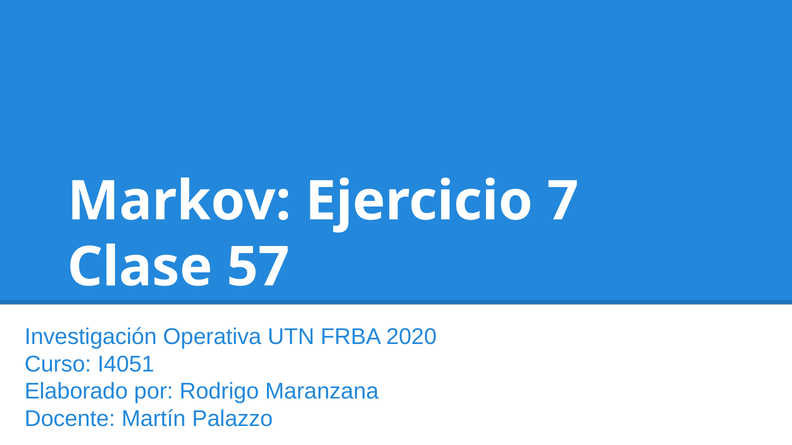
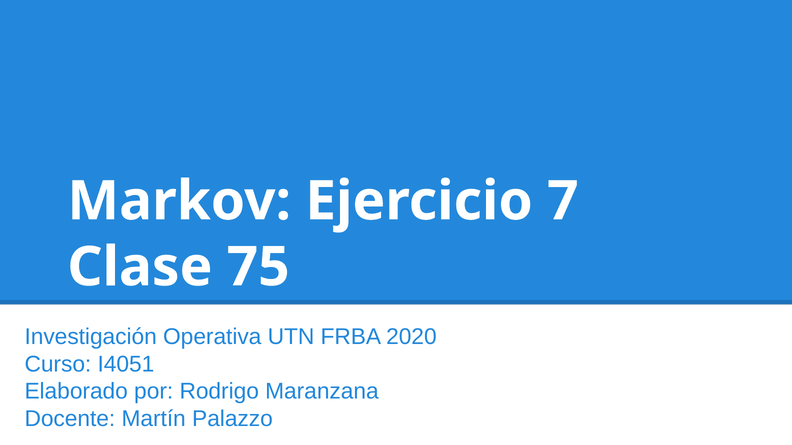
57: 57 -> 75
